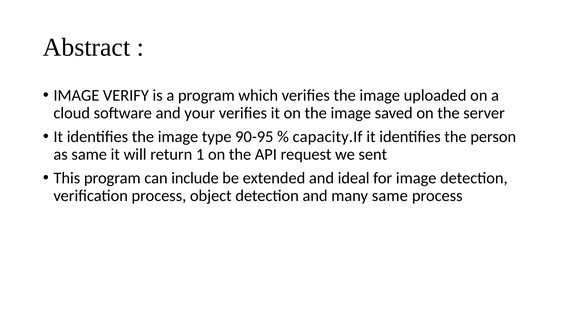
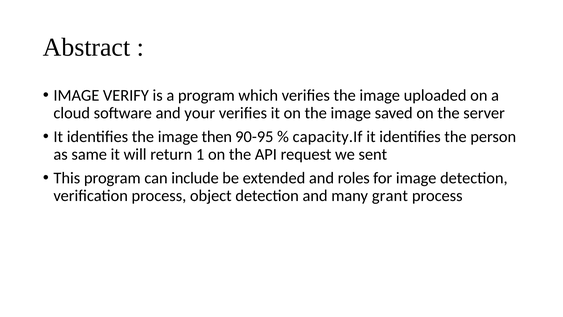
type: type -> then
ideal: ideal -> roles
many same: same -> grant
